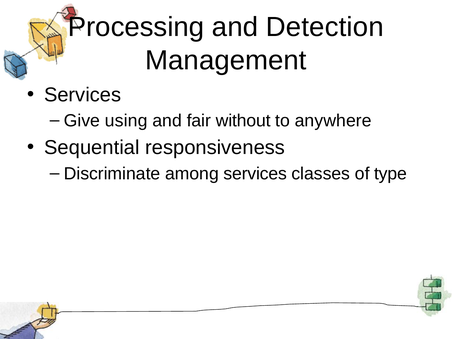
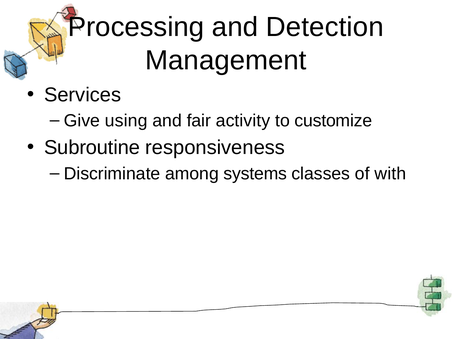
without: without -> activity
anywhere: anywhere -> customize
Sequential: Sequential -> Subroutine
among services: services -> systems
type: type -> with
